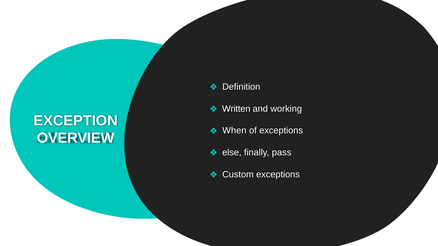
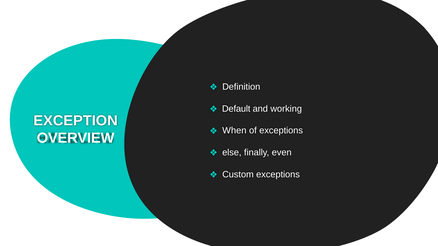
Written: Written -> Default
pass: pass -> even
